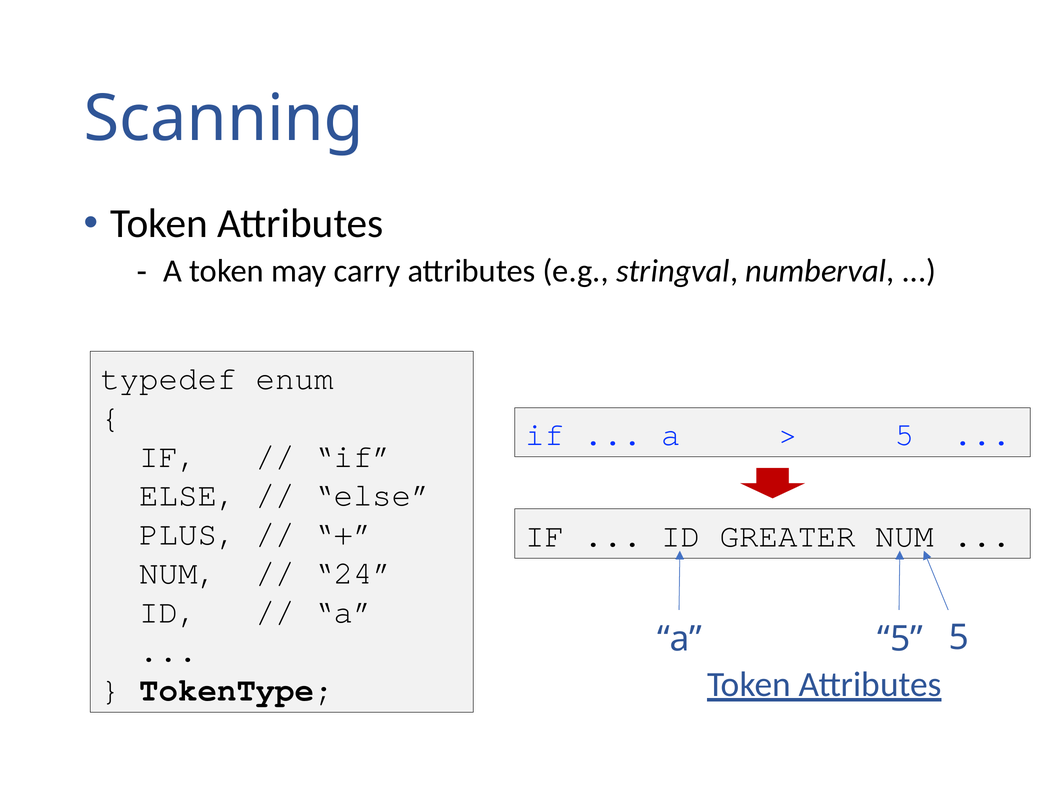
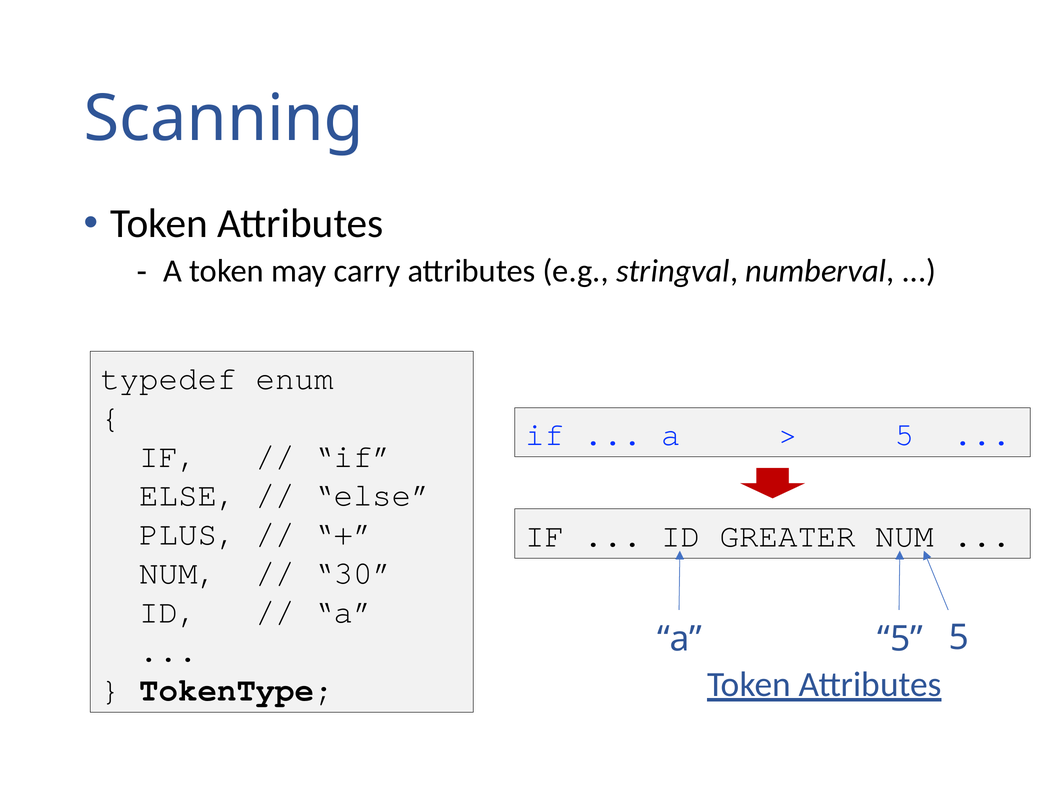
24: 24 -> 30
